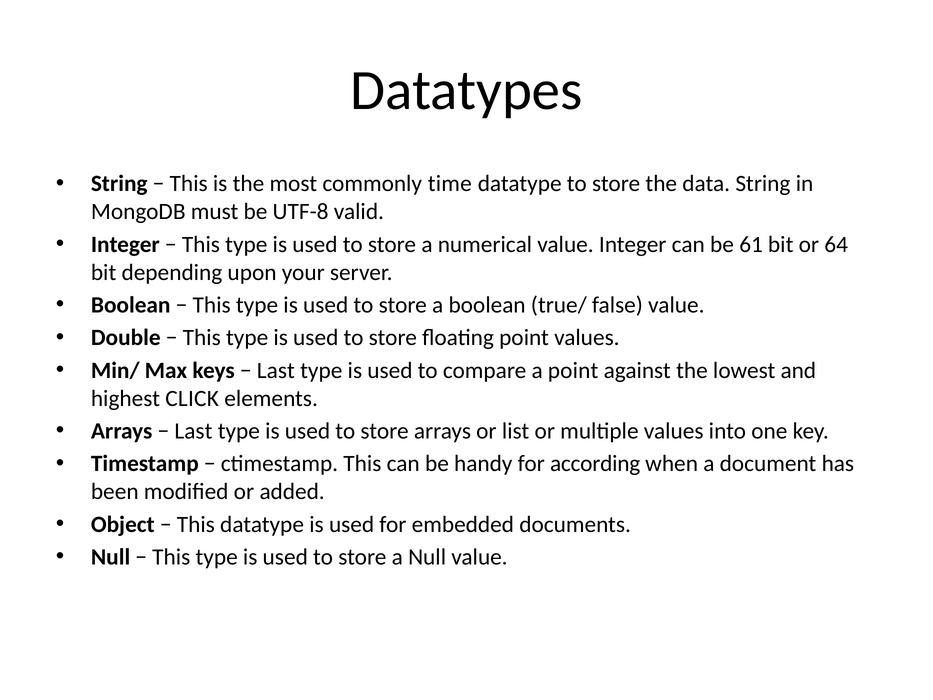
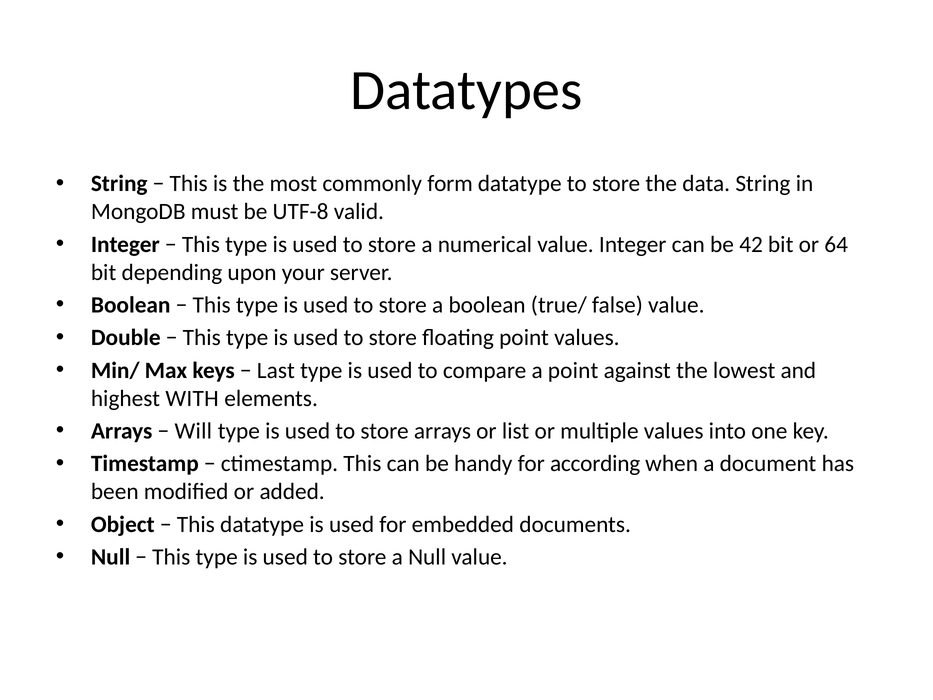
time: time -> form
61: 61 -> 42
CLICK: CLICK -> WITH
Last at (193, 431): Last -> Will
